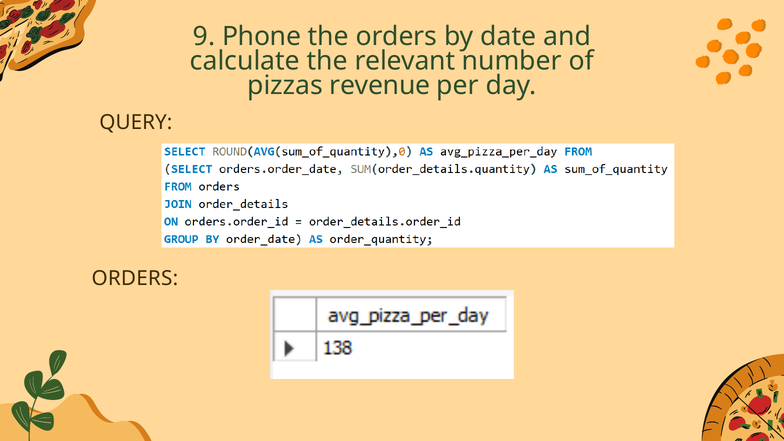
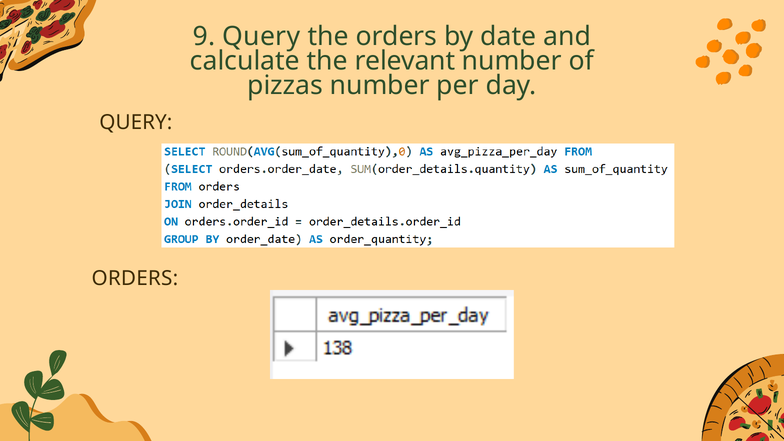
9 Phone: Phone -> Query
pizzas revenue: revenue -> number
